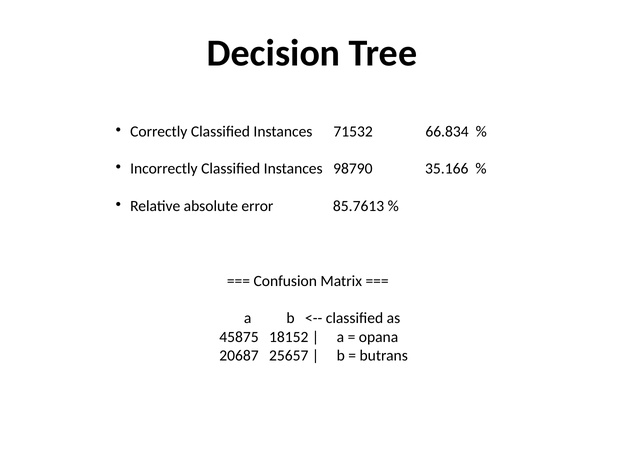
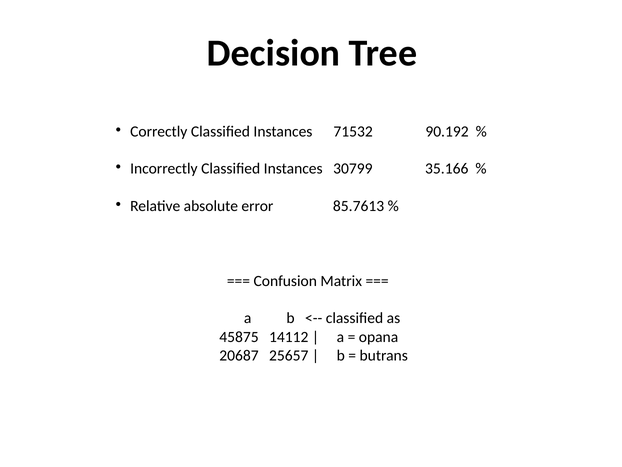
66.834: 66.834 -> 90.192
98790: 98790 -> 30799
18152: 18152 -> 14112
